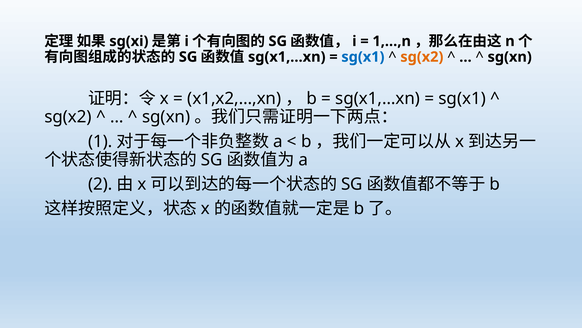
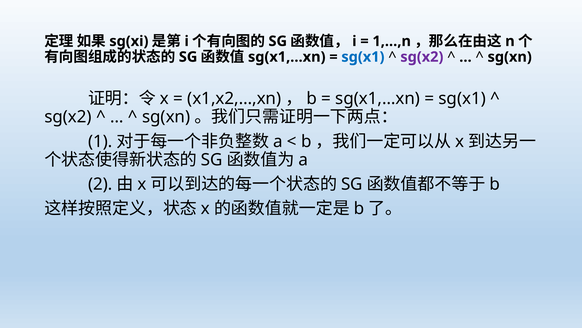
sg(x2 at (422, 57) colour: orange -> purple
